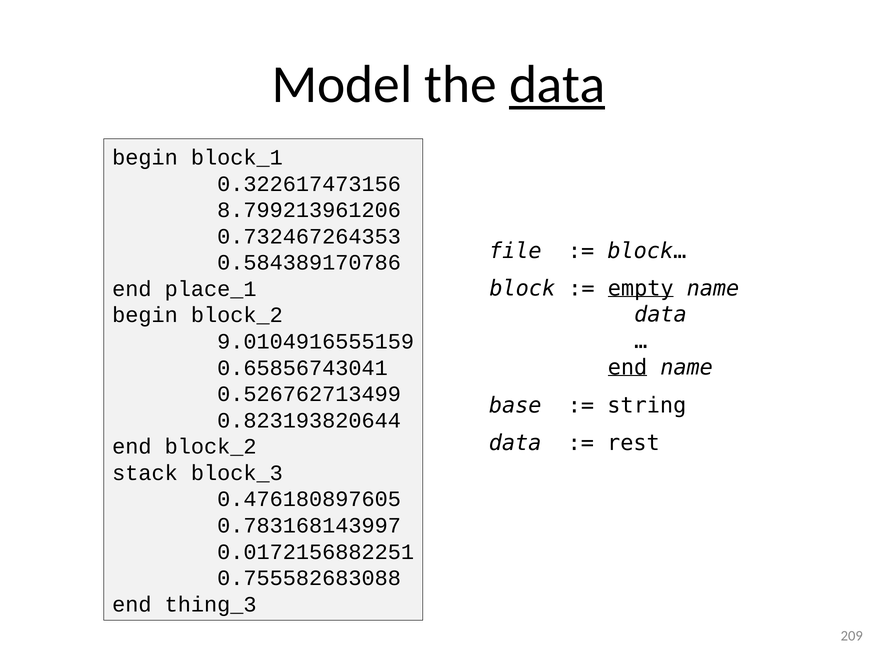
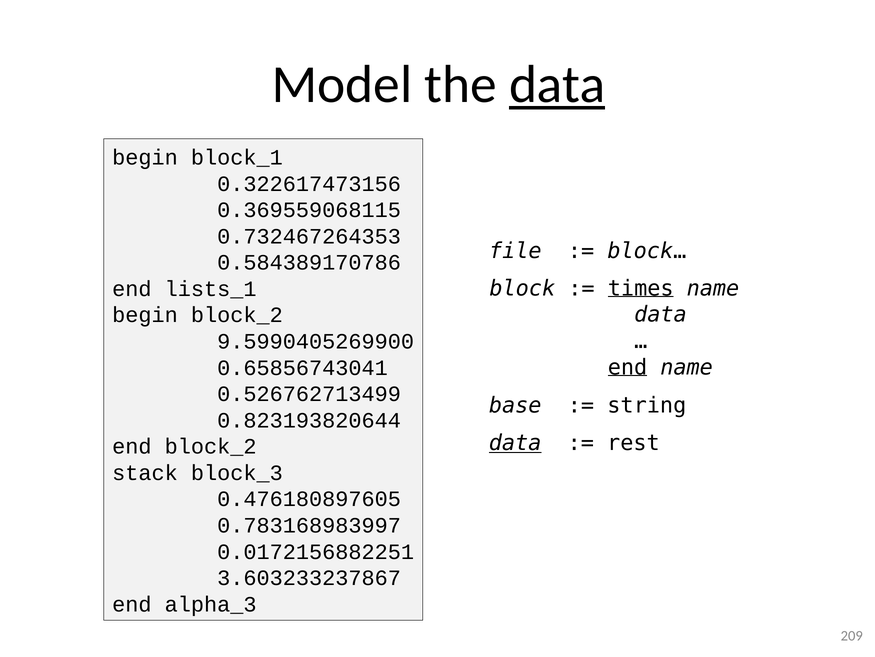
8.799213961206: 8.799213961206 -> 0.369559068115
empty: empty -> times
place_1: place_1 -> lists_1
9.0104916555159: 9.0104916555159 -> 9.5990405269900
data at (515, 443) underline: none -> present
0.783168143997: 0.783168143997 -> 0.783168983997
0.755582683088: 0.755582683088 -> 3.603233237867
thing_3: thing_3 -> alpha_3
